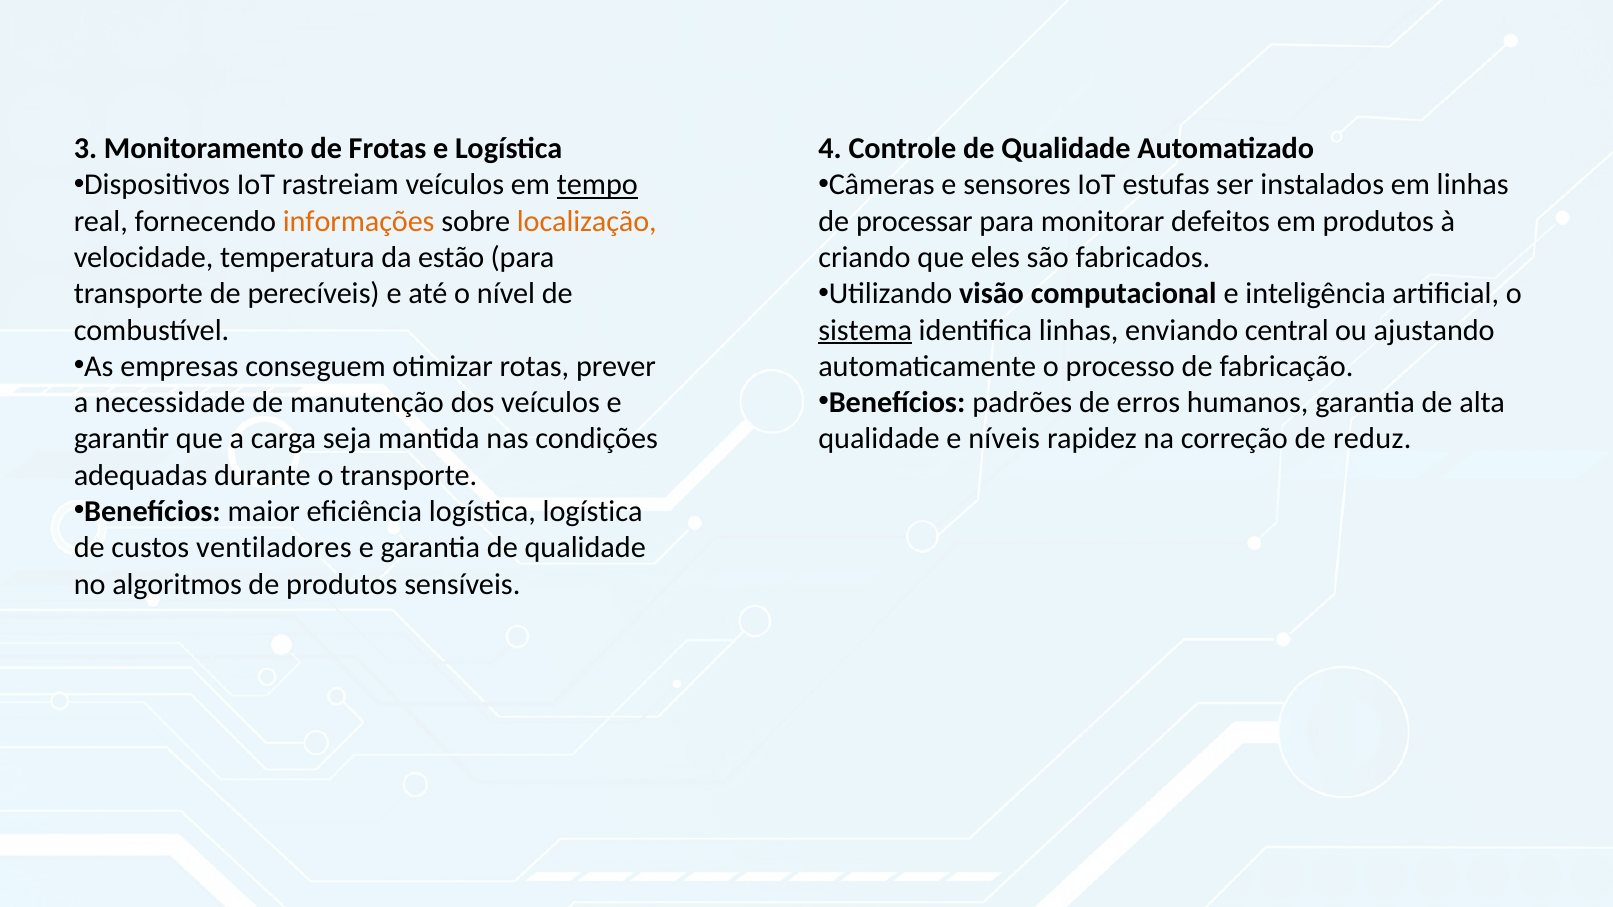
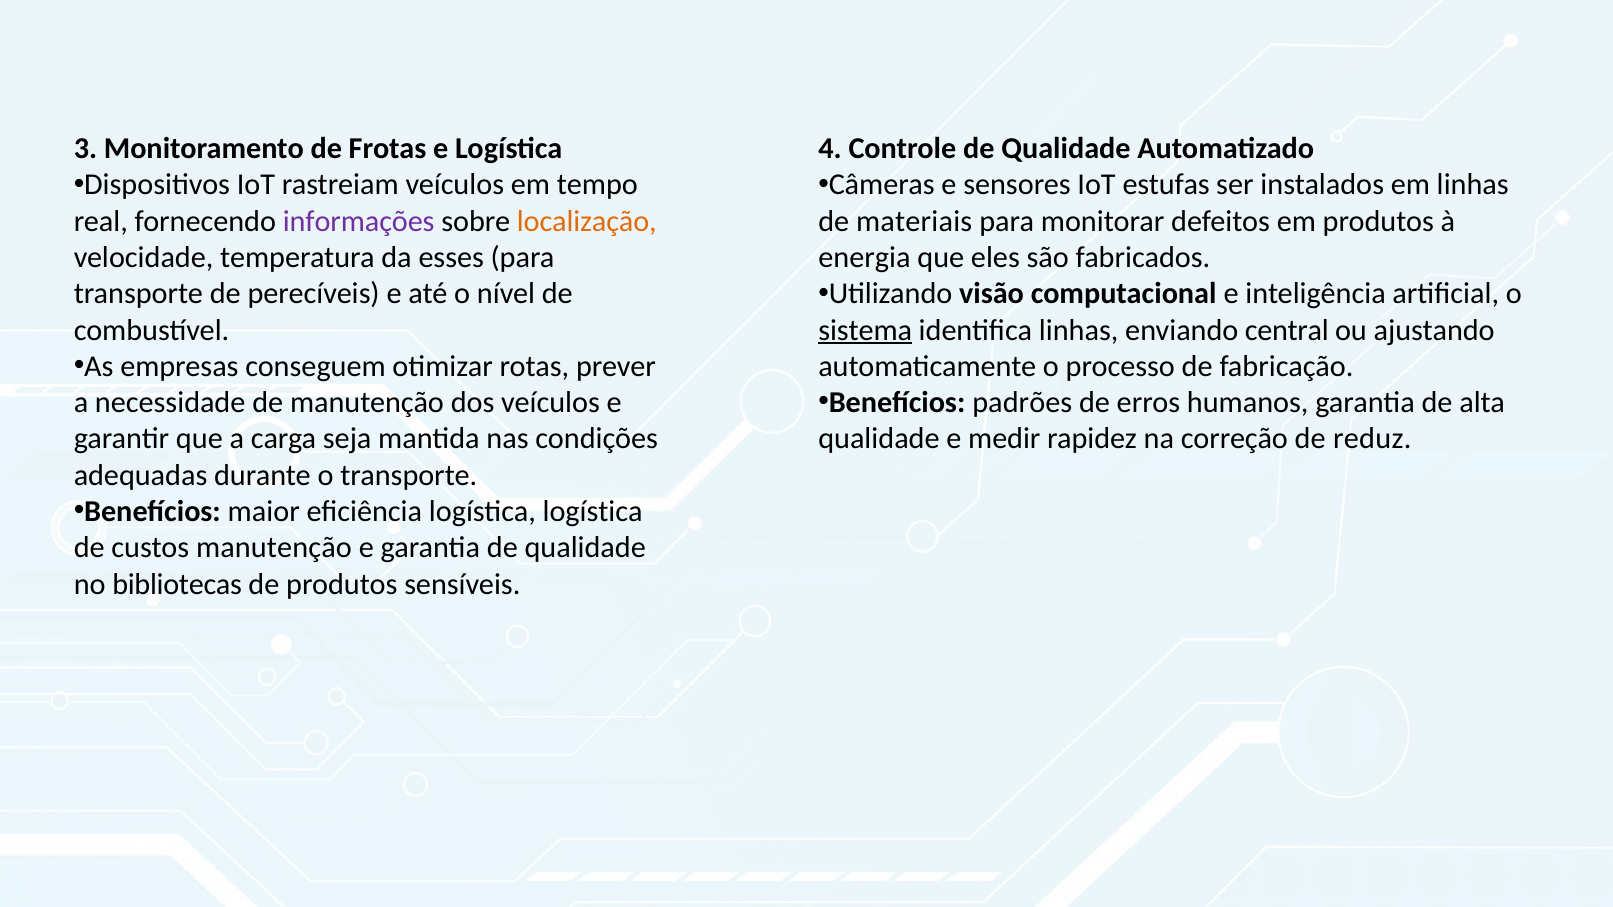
tempo underline: present -> none
informações colour: orange -> purple
processar: processar -> materiais
estão: estão -> esses
criando: criando -> energia
níveis: níveis -> medir
custos ventiladores: ventiladores -> manutenção
algoritmos: algoritmos -> bibliotecas
